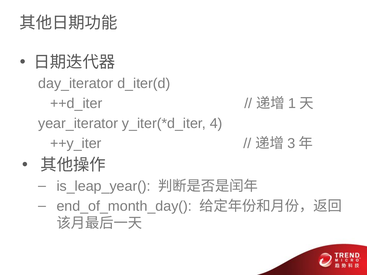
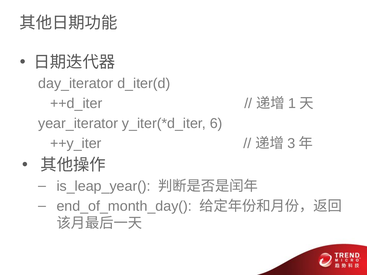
4: 4 -> 6
